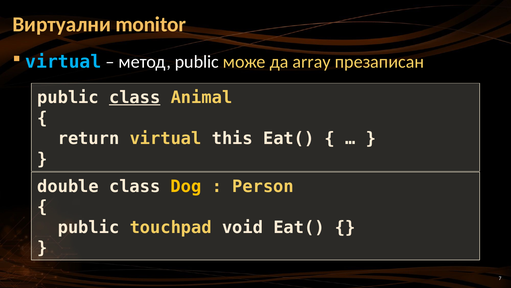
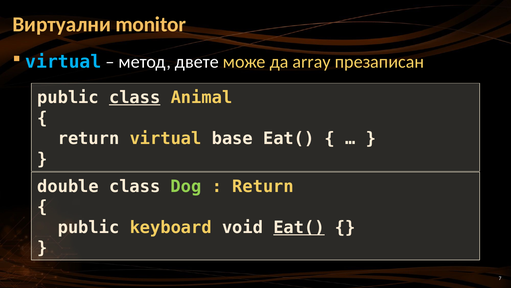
метод public: public -> двете
this: this -> base
Dog colour: yellow -> light green
Person at (263, 186): Person -> Return
touchpad: touchpad -> keyboard
Eat( at (299, 227) underline: none -> present
